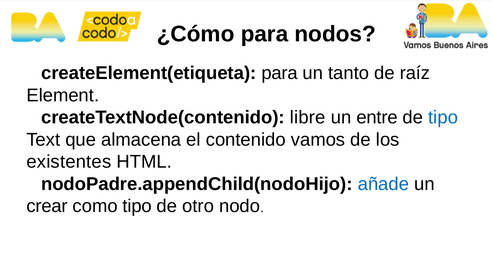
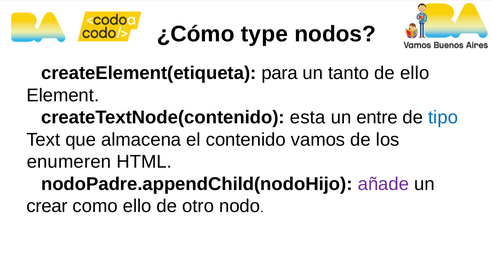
¿Cómo para: para -> type
de raíz: raíz -> ello
libre: libre -> esta
existentes: existentes -> enumeren
añade colour: blue -> purple
como tipo: tipo -> ello
